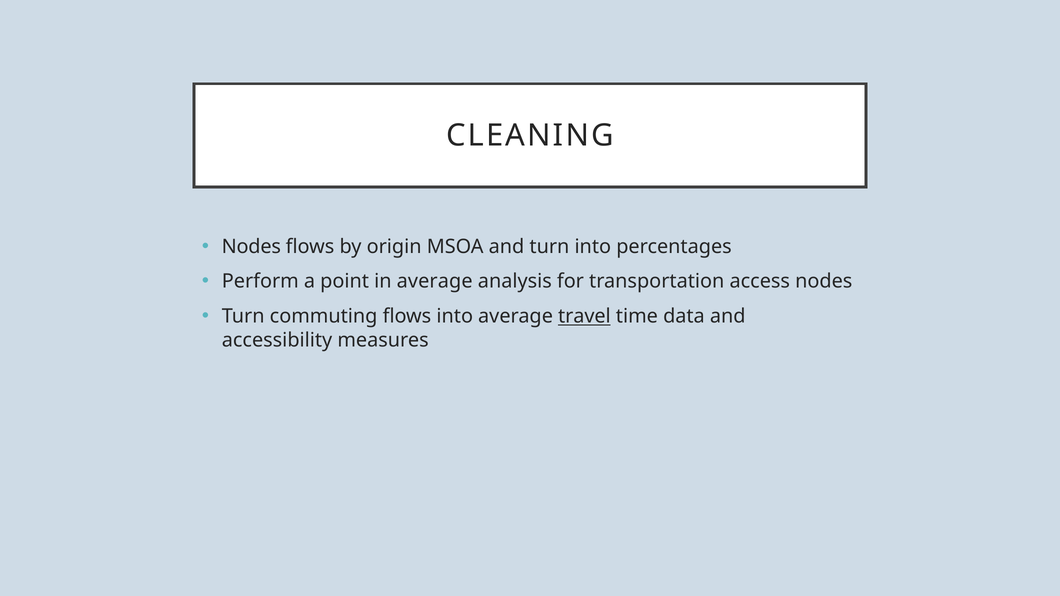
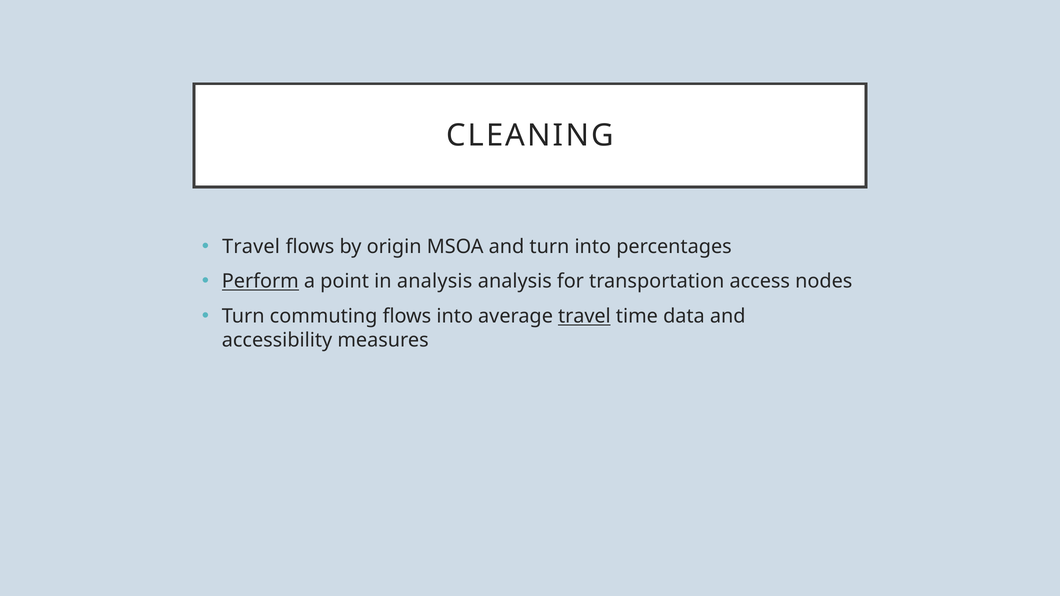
Nodes at (251, 247): Nodes -> Travel
Perform underline: none -> present
in average: average -> analysis
